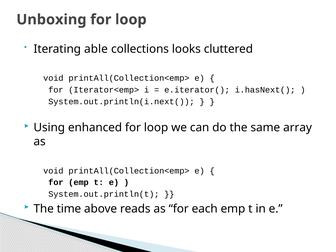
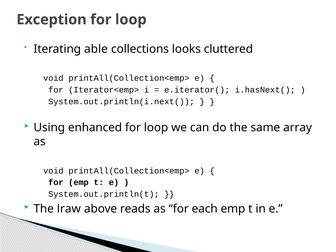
Unboxing: Unboxing -> Exception
time: time -> lraw
